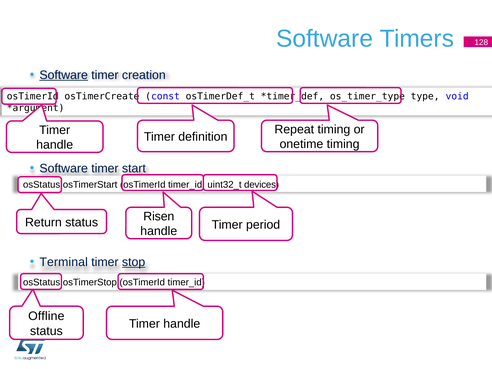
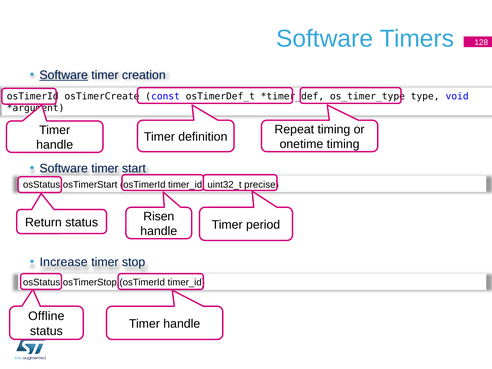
devices: devices -> precise
Terminal: Terminal -> Increase
stop underline: present -> none
